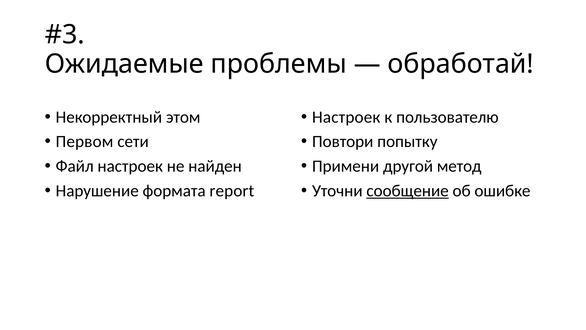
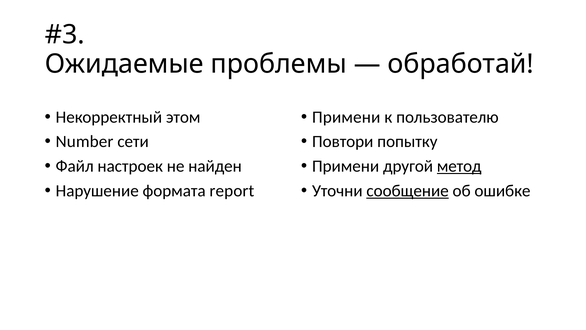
Настроек at (346, 117): Настроек -> Примени
Первом: Первом -> Number
метод underline: none -> present
